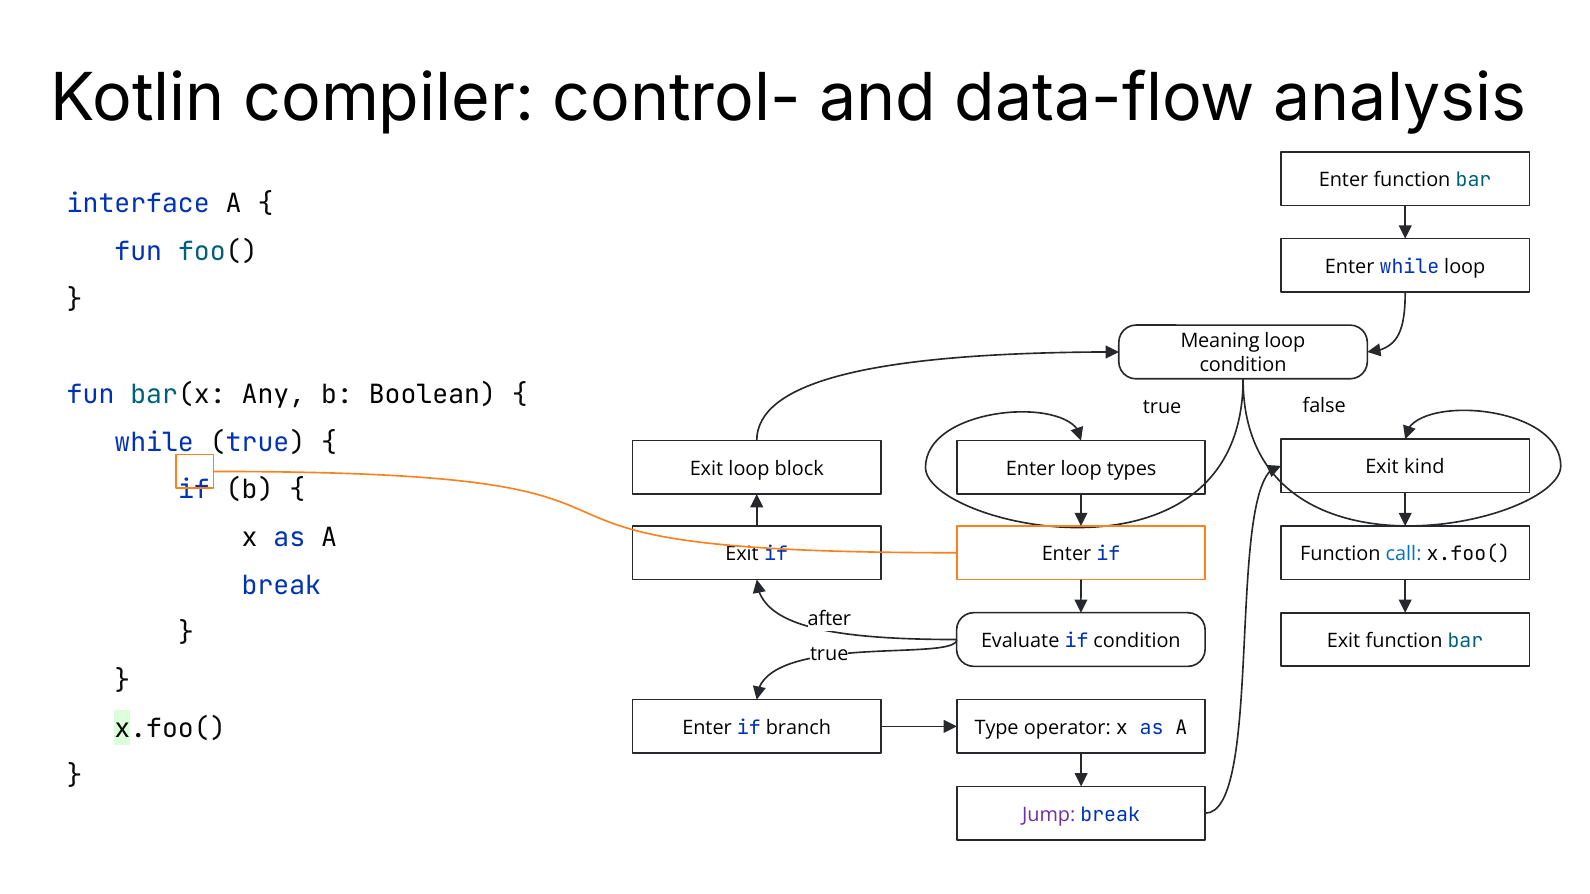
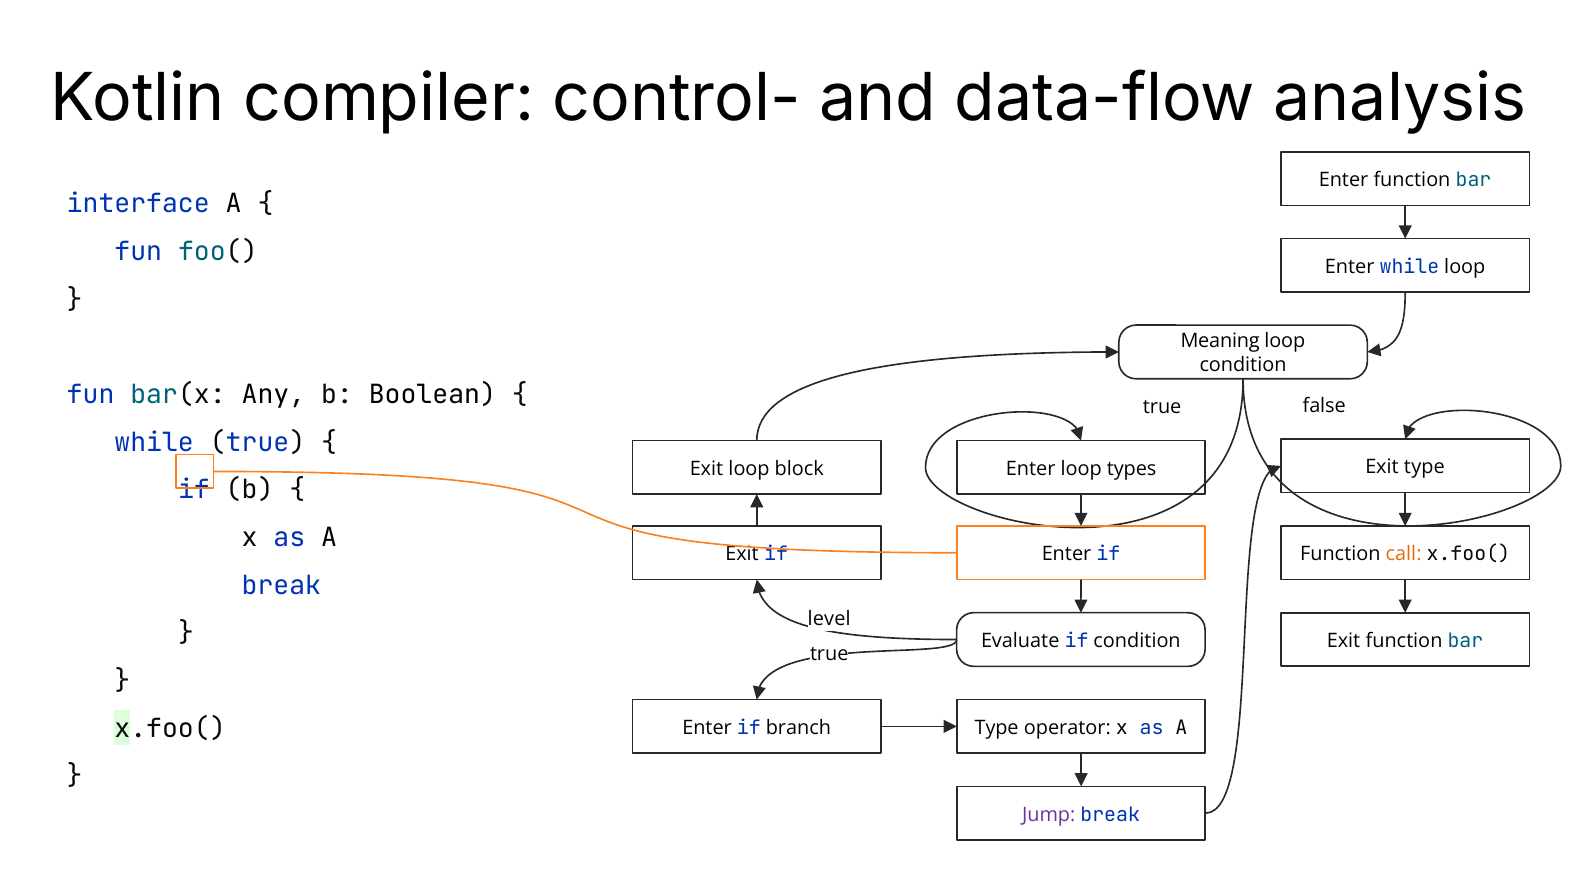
Exit kind: kind -> type
call colour: blue -> orange
after: after -> level
